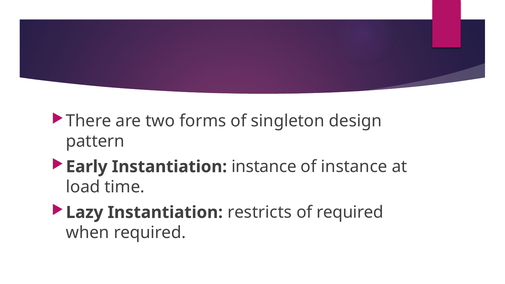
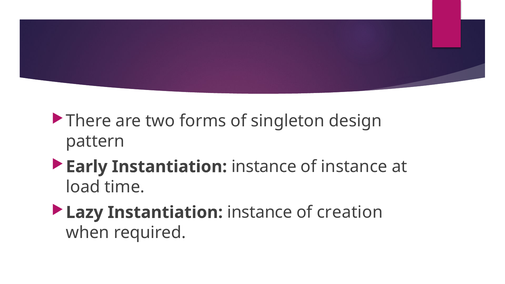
Lazy Instantiation restricts: restricts -> instance
of required: required -> creation
